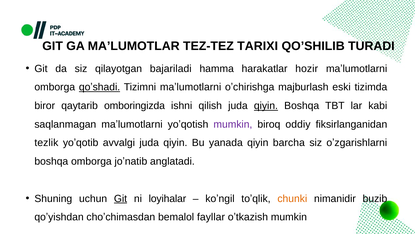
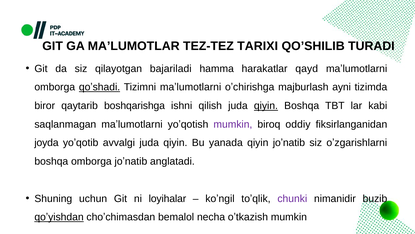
hozir: hozir -> qayd
eski: eski -> ayni
omboringizda: omboringizda -> boshqarishga
tezlik: tezlik -> joyda
qiyin barcha: barcha -> joʼnatib
Git at (121, 198) underline: present -> none
chunki colour: orange -> purple
qoʼyishdan underline: none -> present
fayllar: fayllar -> necha
